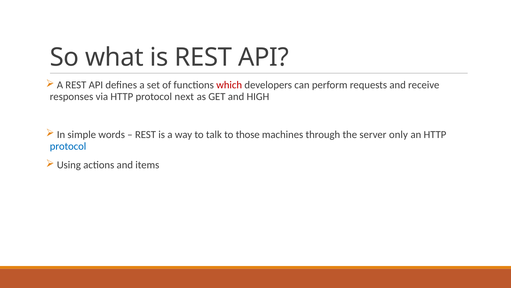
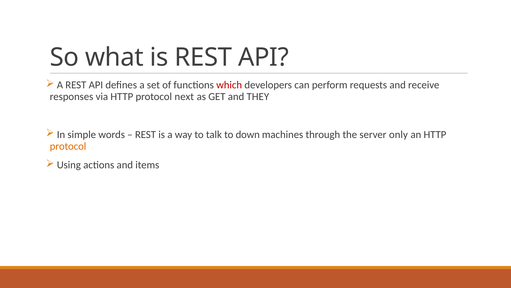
HIGH: HIGH -> THEY
those: those -> down
protocol at (68, 146) colour: blue -> orange
